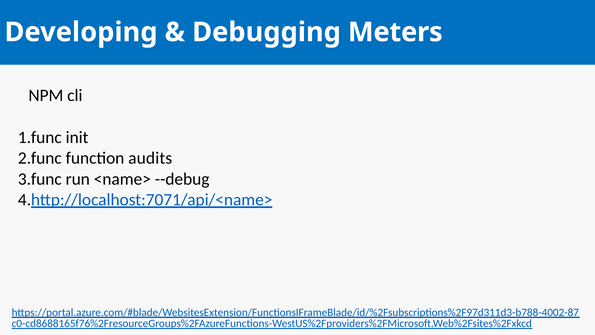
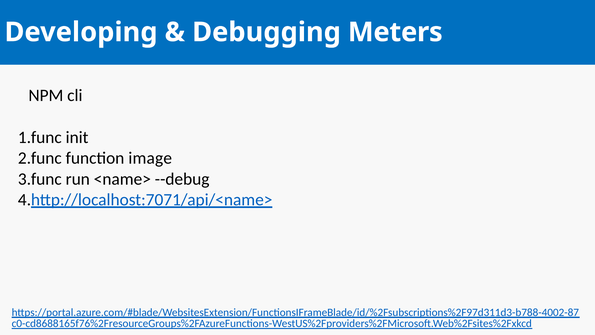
audits: audits -> image
